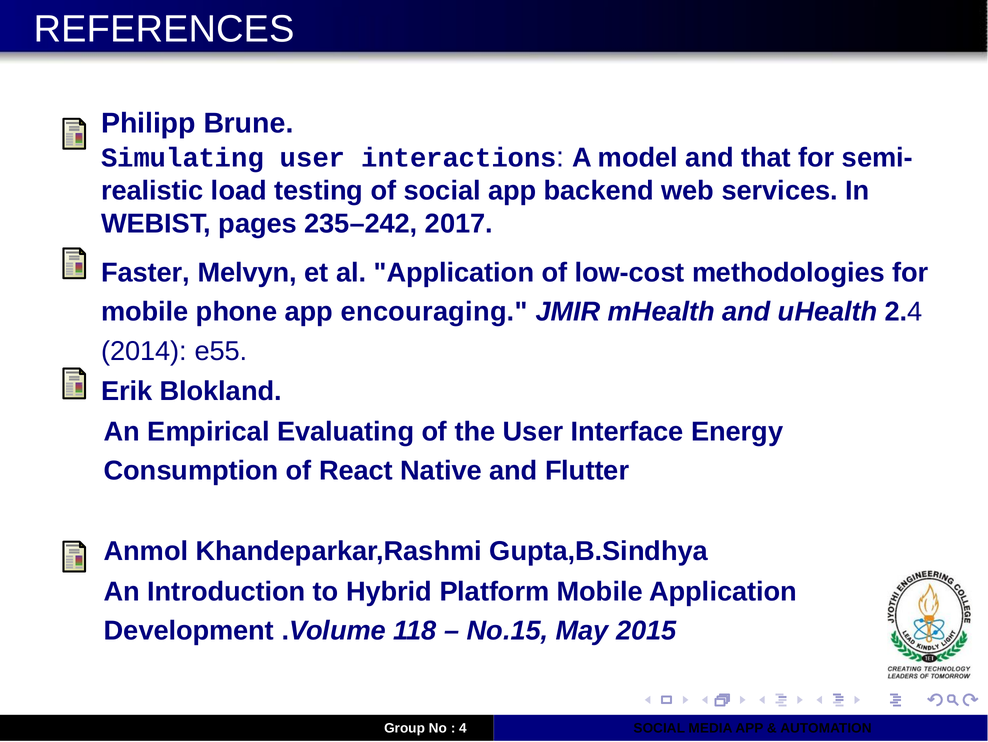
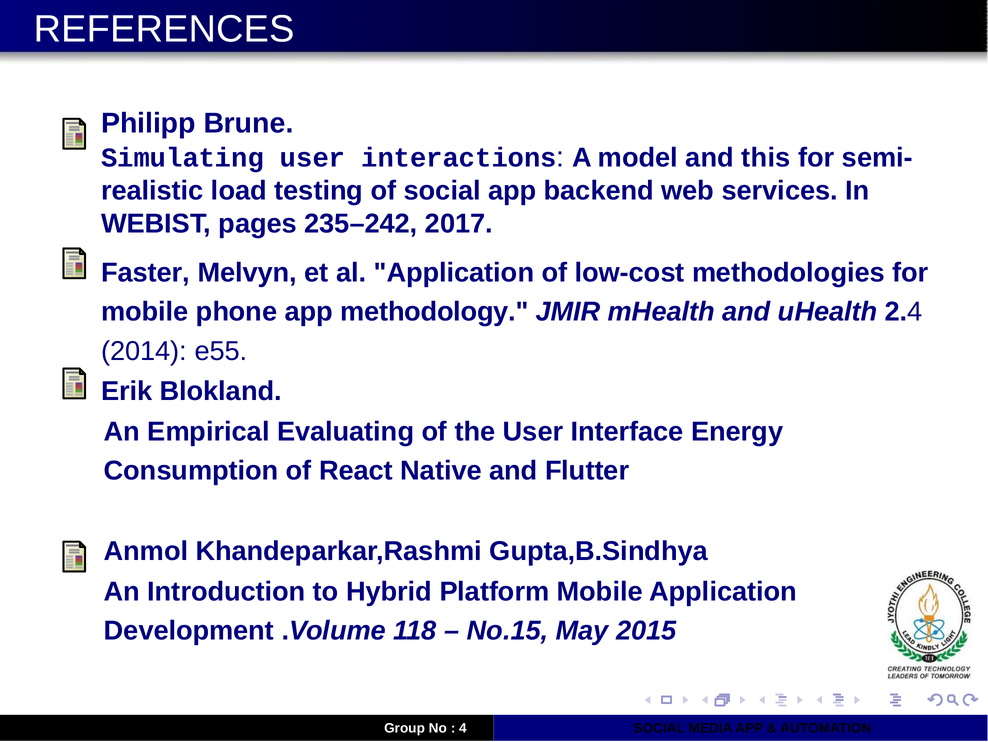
that: that -> this
encouraging: encouraging -> methodology
